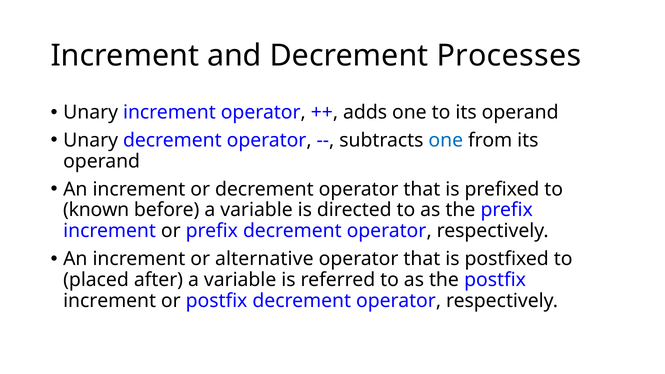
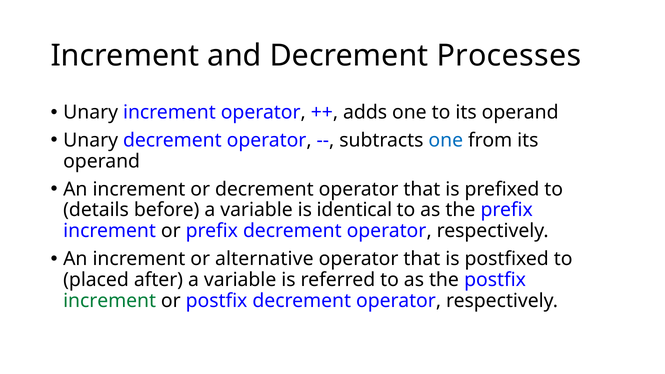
known: known -> details
directed: directed -> identical
increment at (110, 301) colour: black -> green
